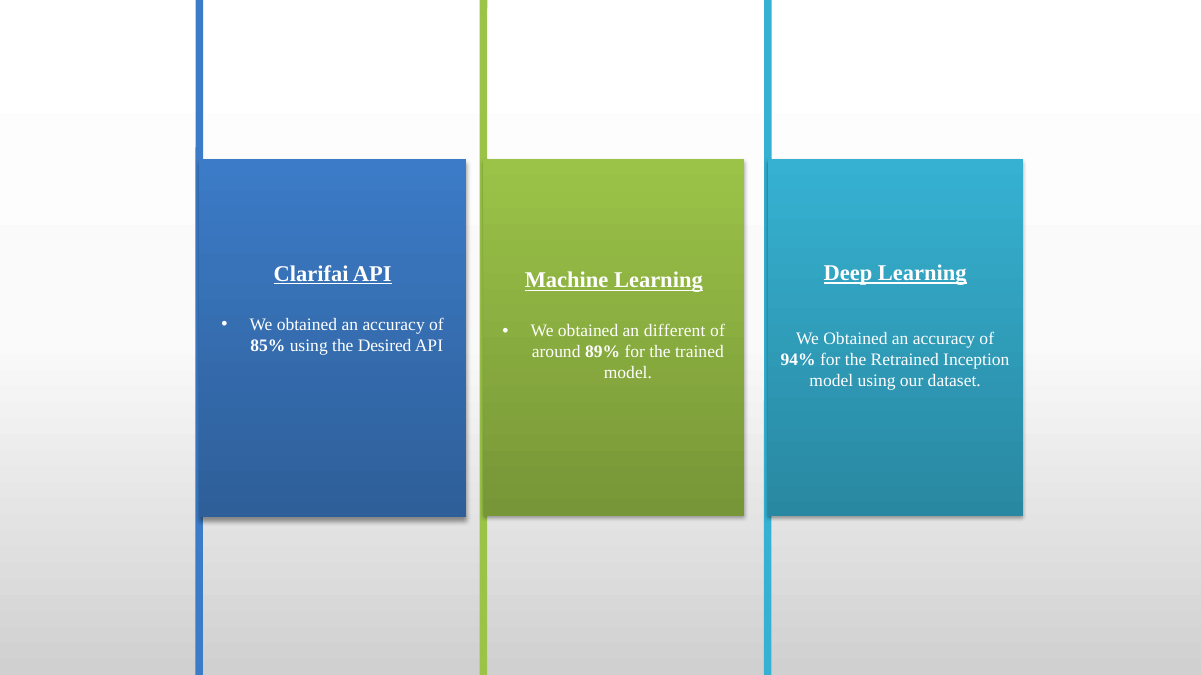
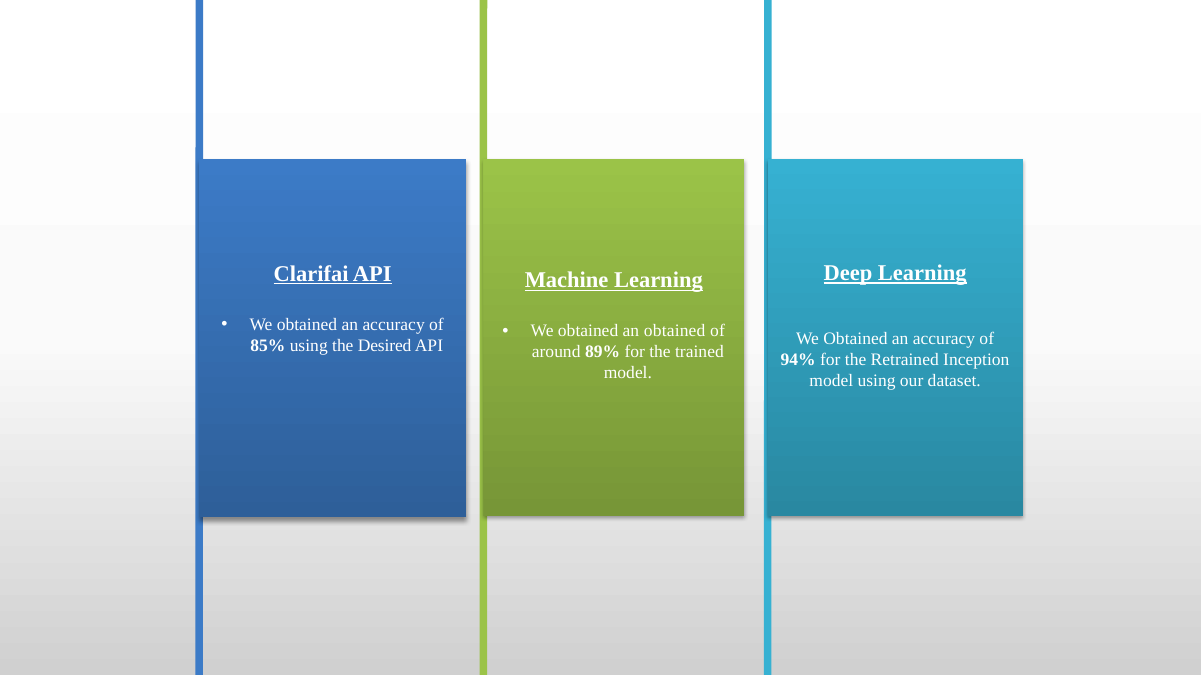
an different: different -> obtained
